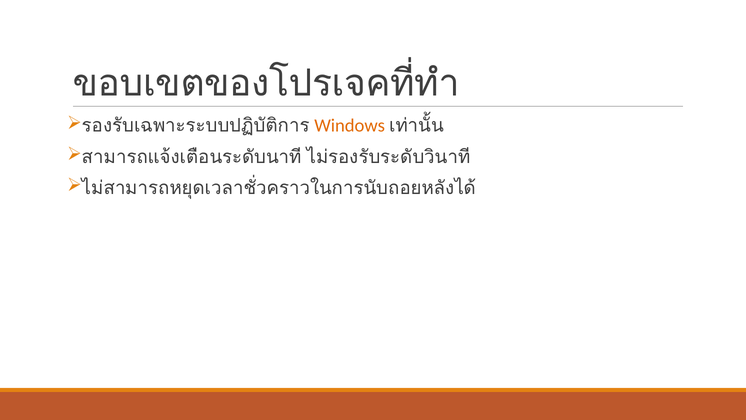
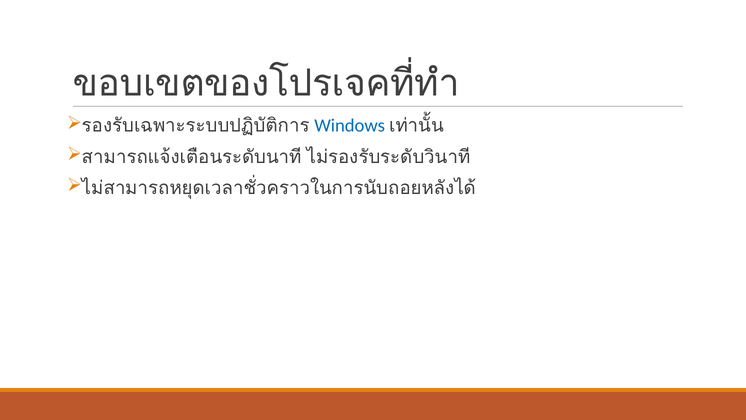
Windows colour: orange -> blue
